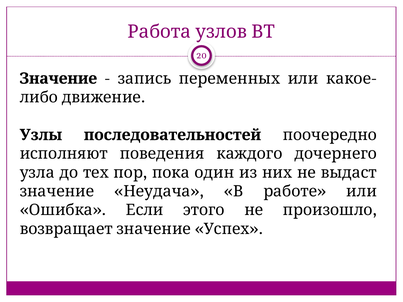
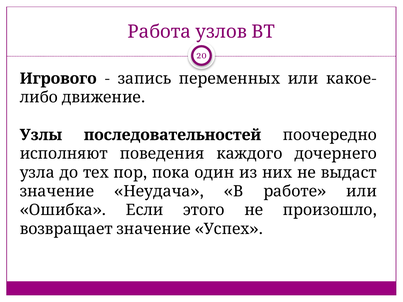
Значение at (58, 79): Значение -> Игрового
